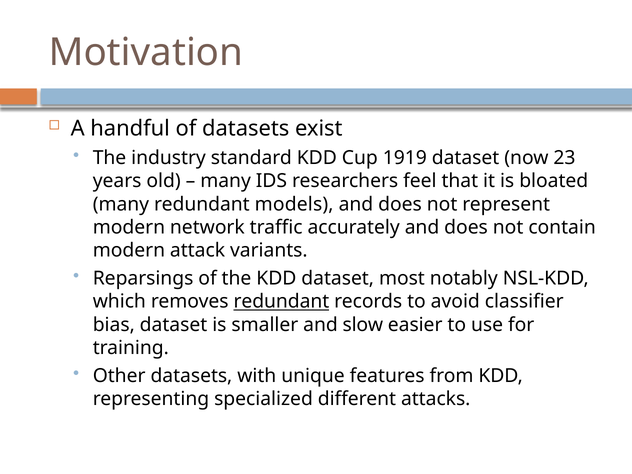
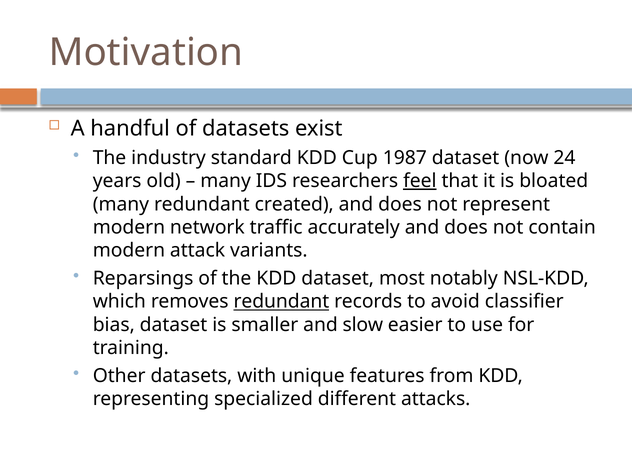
1919: 1919 -> 1987
23: 23 -> 24
feel underline: none -> present
models: models -> created
